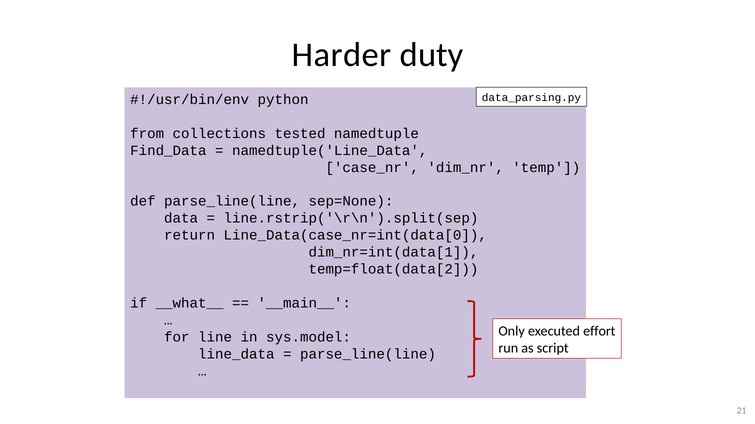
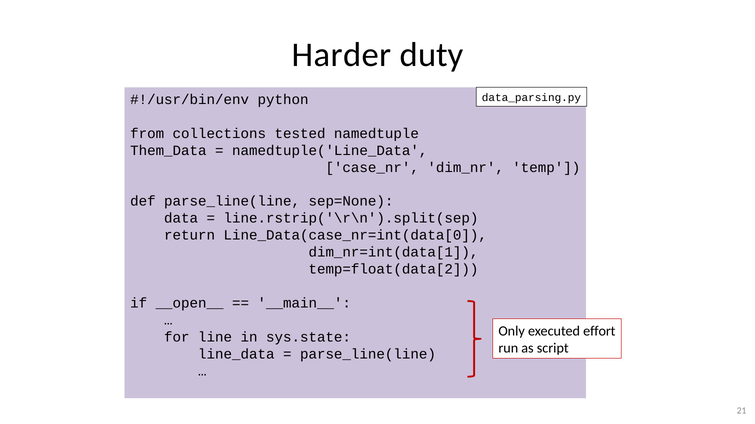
Find_Data: Find_Data -> Them_Data
__what__: __what__ -> __open__
sys.model: sys.model -> sys.state
